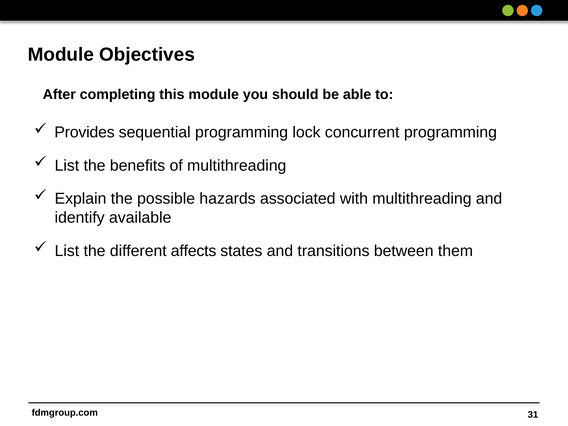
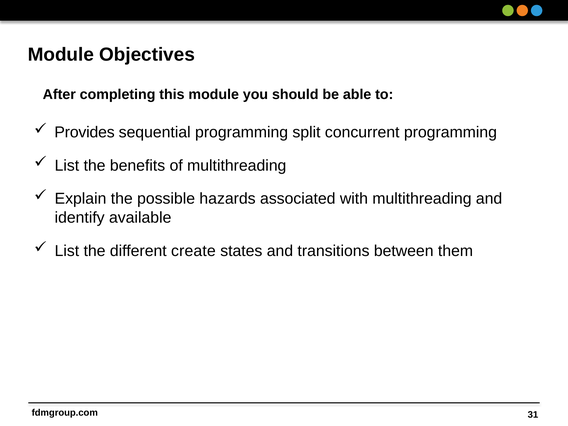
lock: lock -> split
affects: affects -> create
